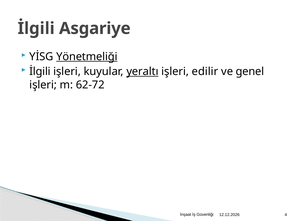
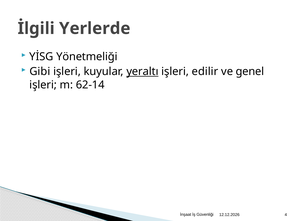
Asgariye: Asgariye -> Yerlerde
Yönetmeliği underline: present -> none
İlgili at (40, 71): İlgili -> Gibi
62-72: 62-72 -> 62-14
